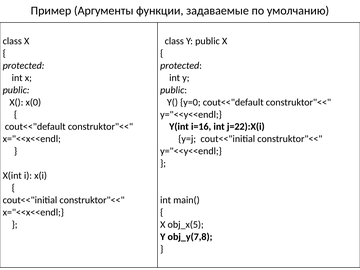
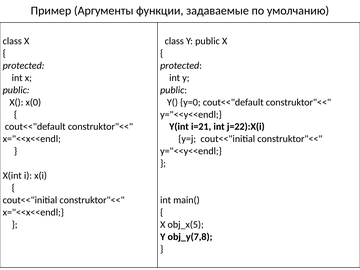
i=16: i=16 -> i=21
